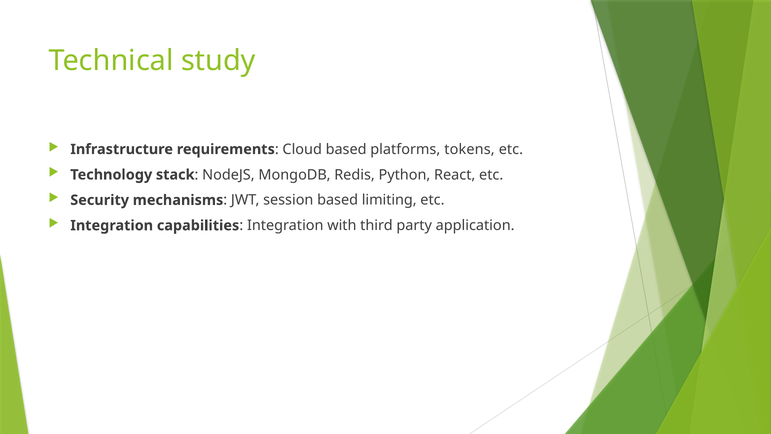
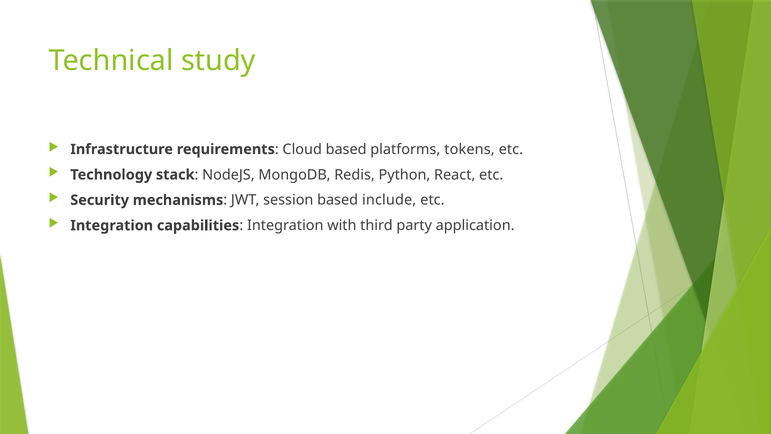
limiting: limiting -> include
